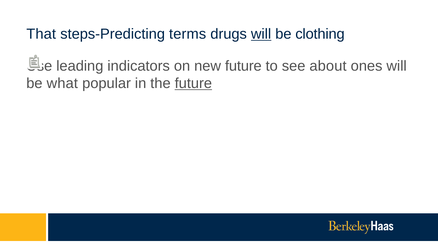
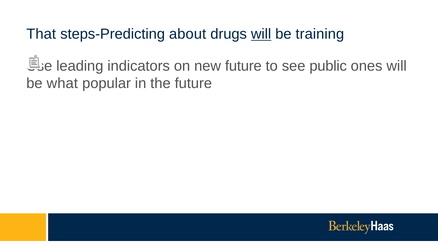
terms: terms -> about
clothing: clothing -> training
about: about -> public
future at (193, 84) underline: present -> none
